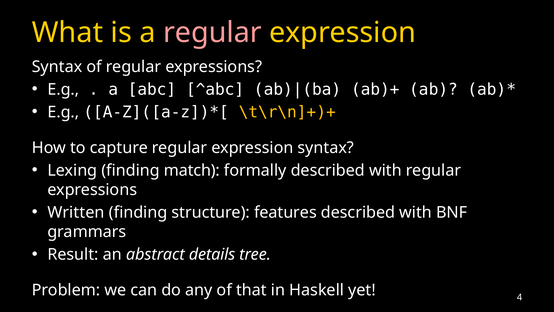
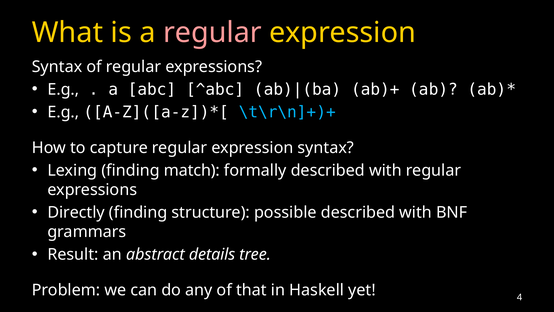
\t\r\n]+)+ colour: yellow -> light blue
Written: Written -> Directly
features: features -> possible
